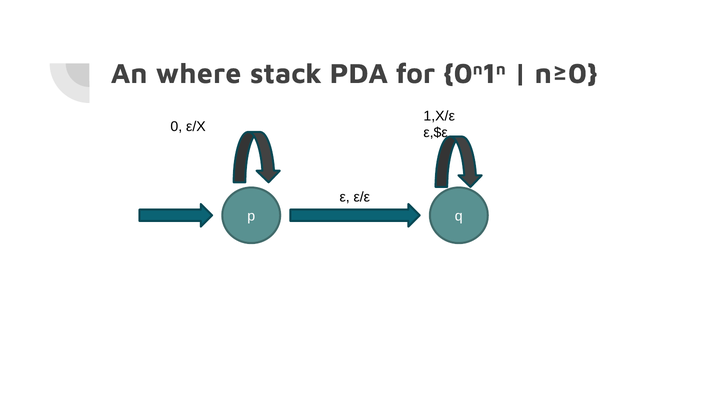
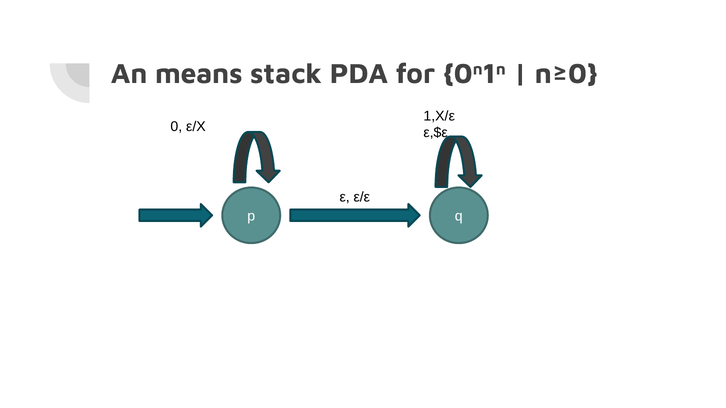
where: where -> means
